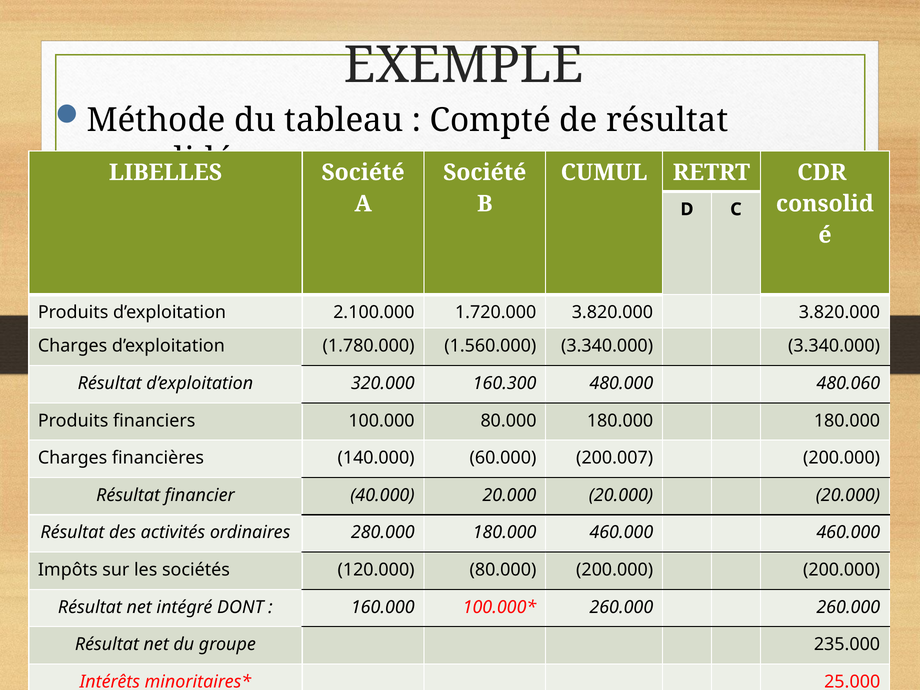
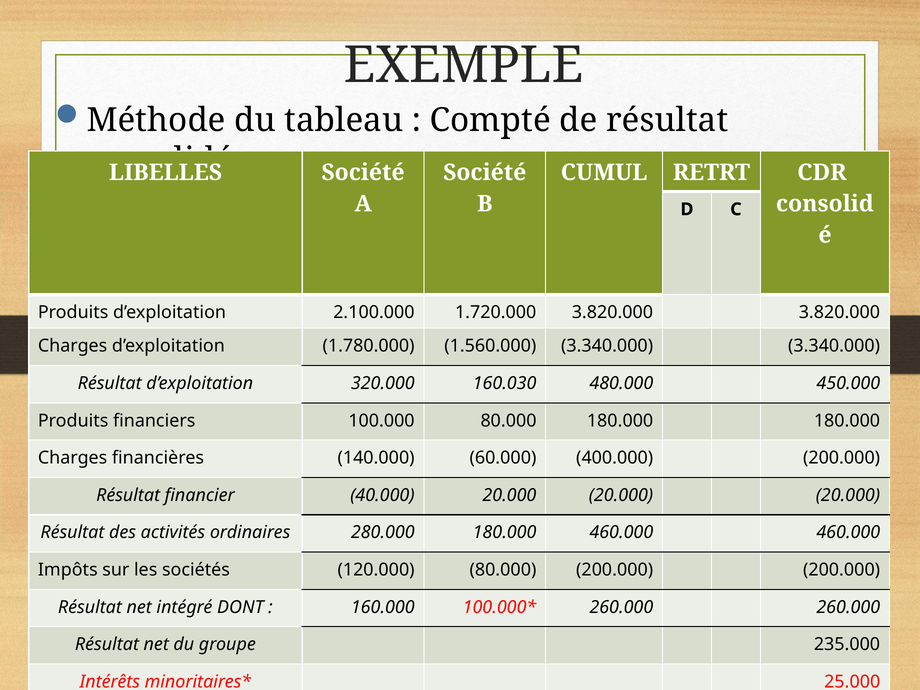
160.300: 160.300 -> 160.030
480.060: 480.060 -> 450.000
200.007: 200.007 -> 400.000
